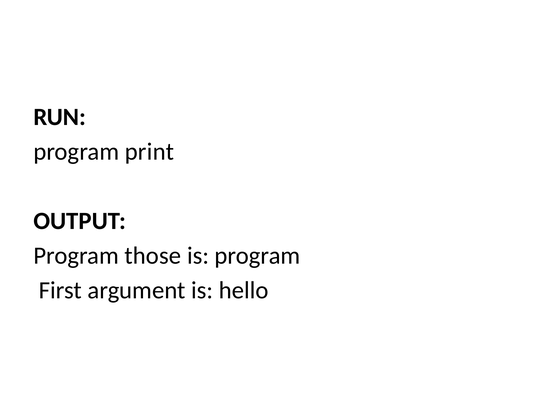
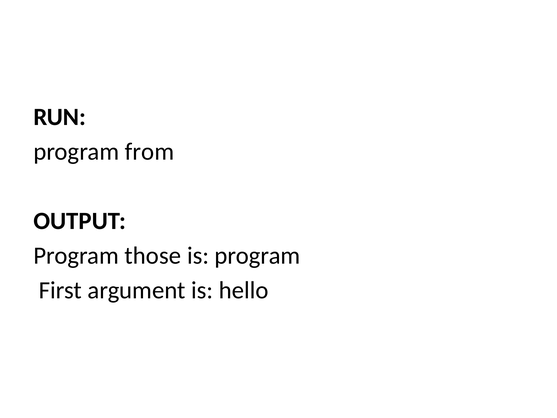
print: print -> from
